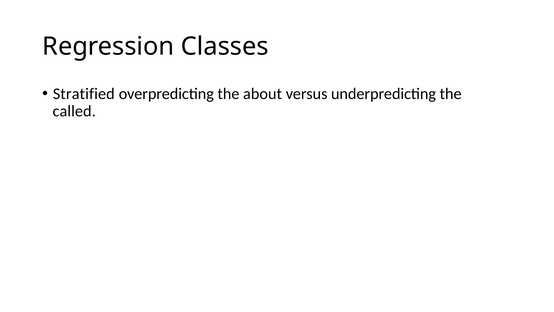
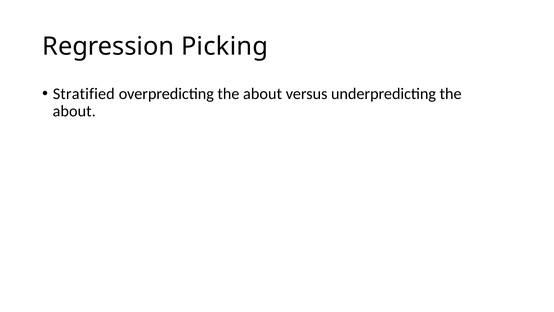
Classes: Classes -> Picking
called at (74, 111): called -> about
